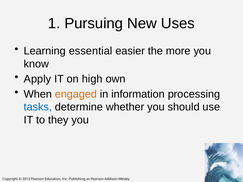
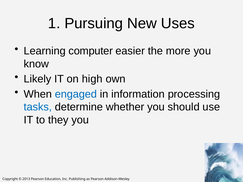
essential: essential -> computer
Apply: Apply -> Likely
engaged colour: orange -> blue
